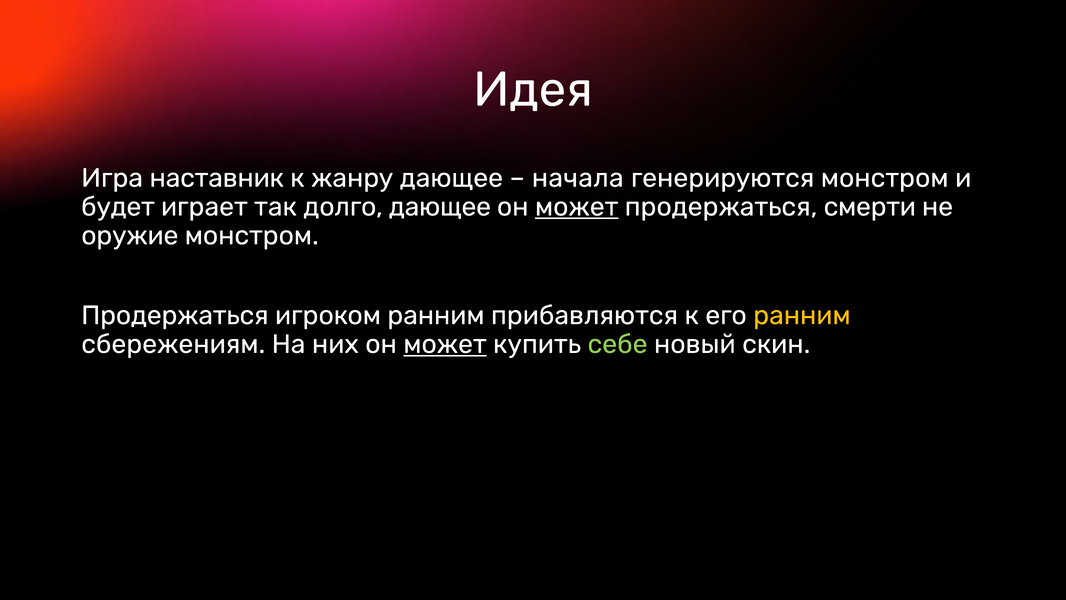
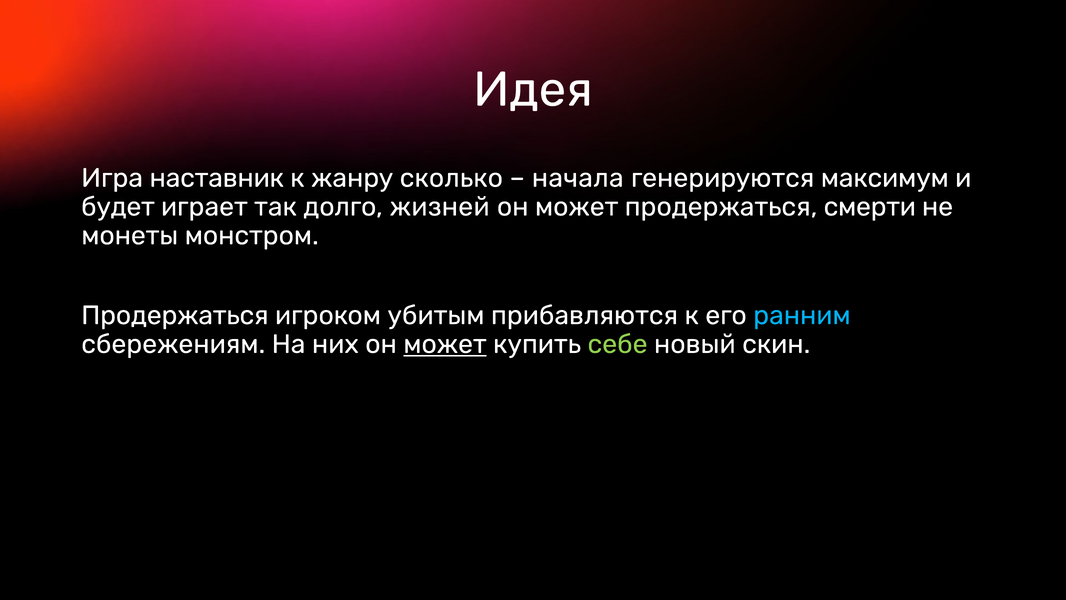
жанру дающее: дающее -> сколько
генерируются монстром: монстром -> максимум
долго дающее: дающее -> жизней
может at (577, 207) underline: present -> none
оружие: оружие -> монеты
игроком ранним: ранним -> убитым
ранним at (802, 315) colour: yellow -> light blue
